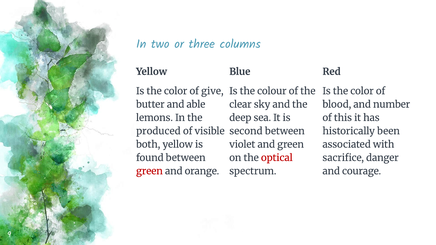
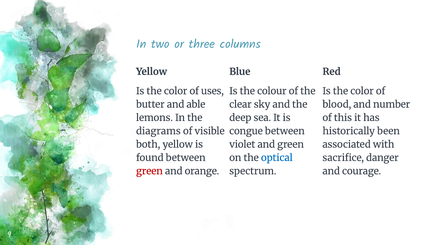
give: give -> uses
produced: produced -> diagrams
second: second -> congue
optical colour: red -> blue
